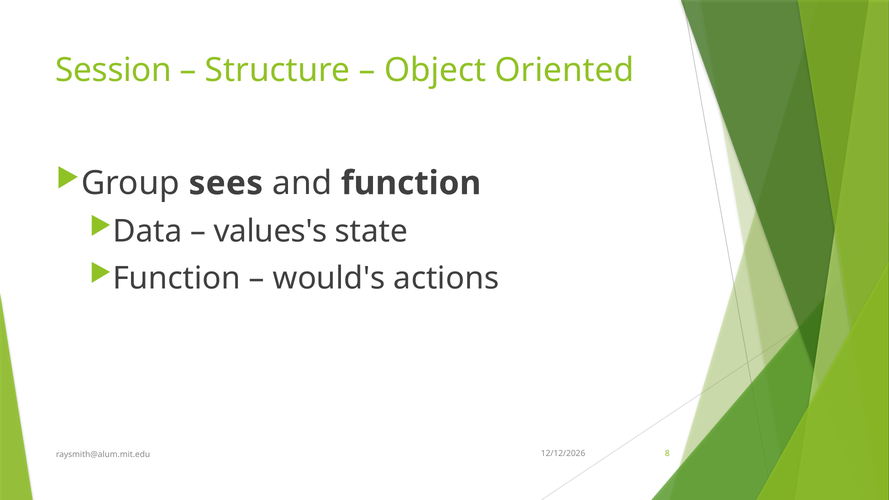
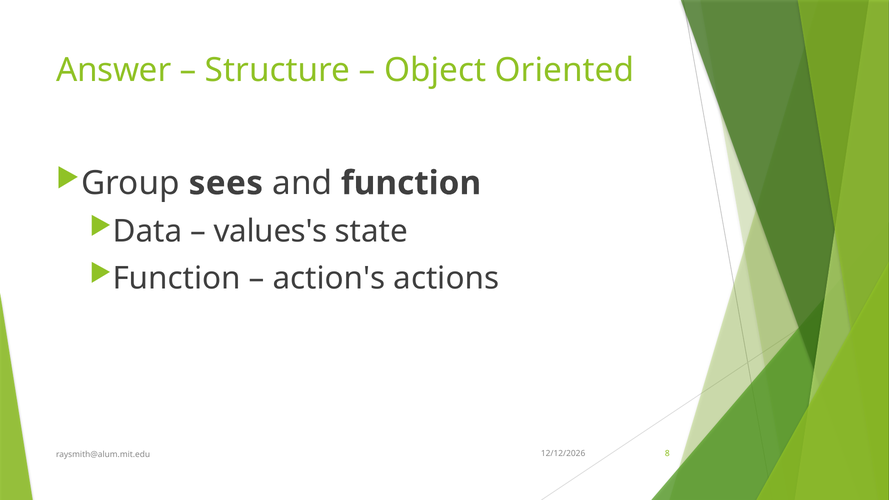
Session: Session -> Answer
would's: would's -> action's
